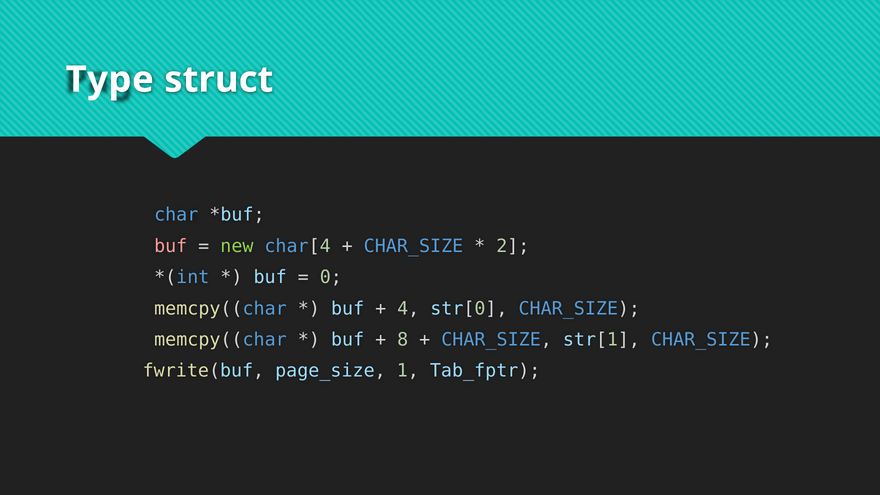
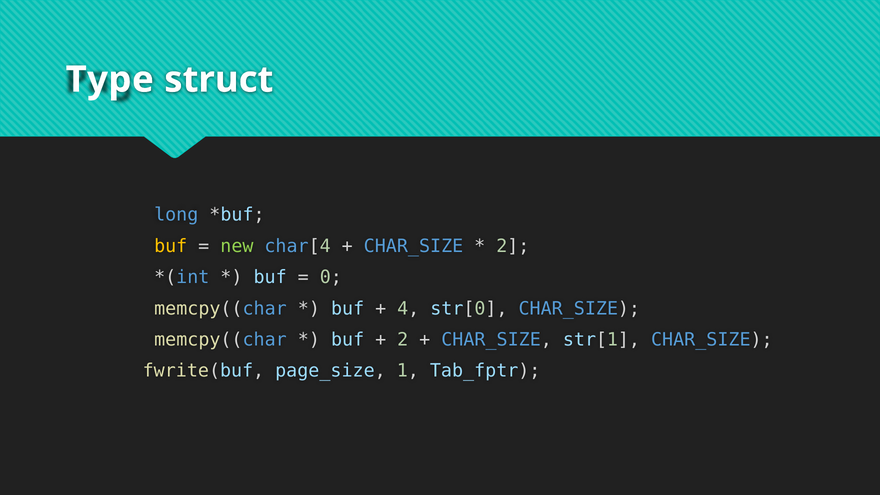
char: char -> long
buf at (171, 246) colour: pink -> yellow
8 at (403, 340): 8 -> 2
